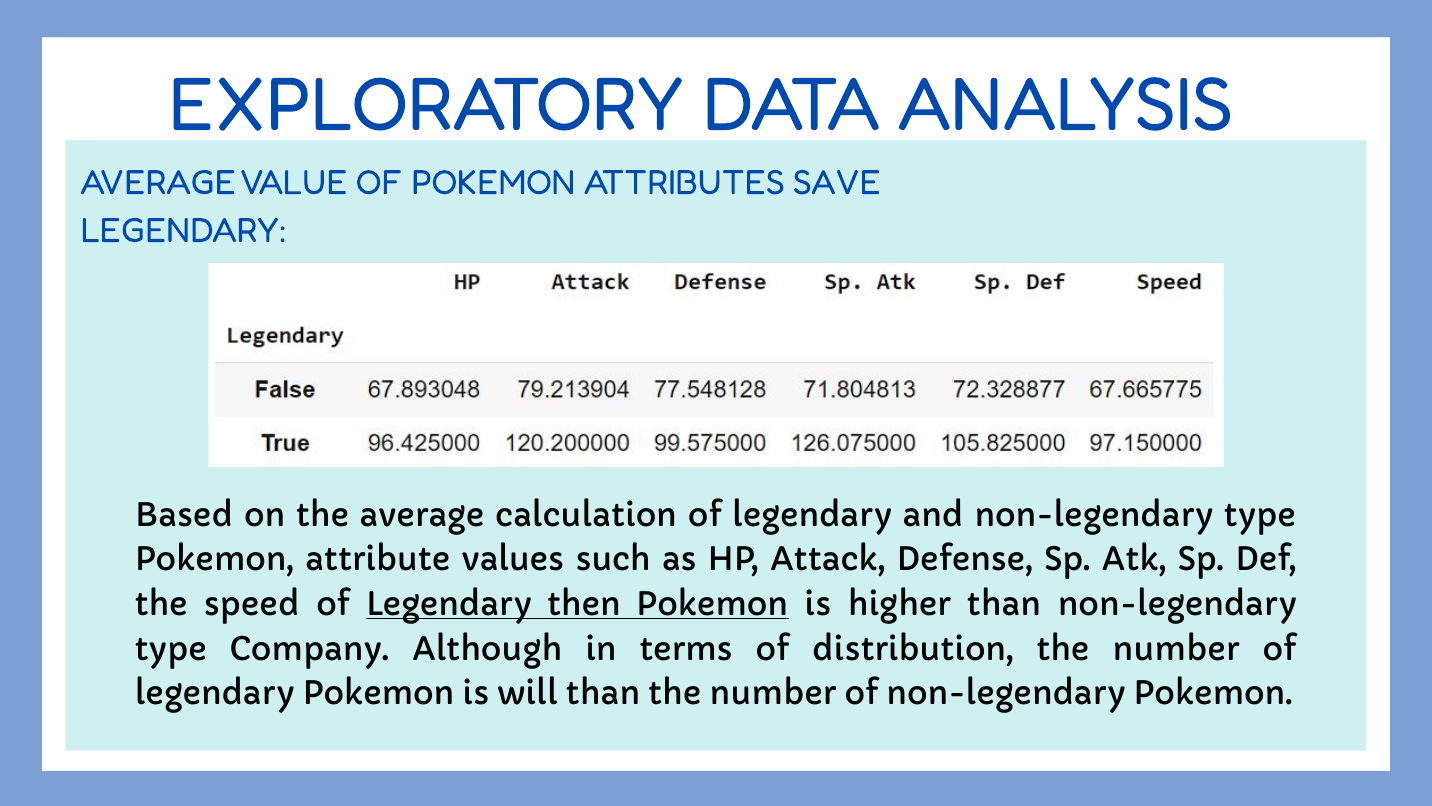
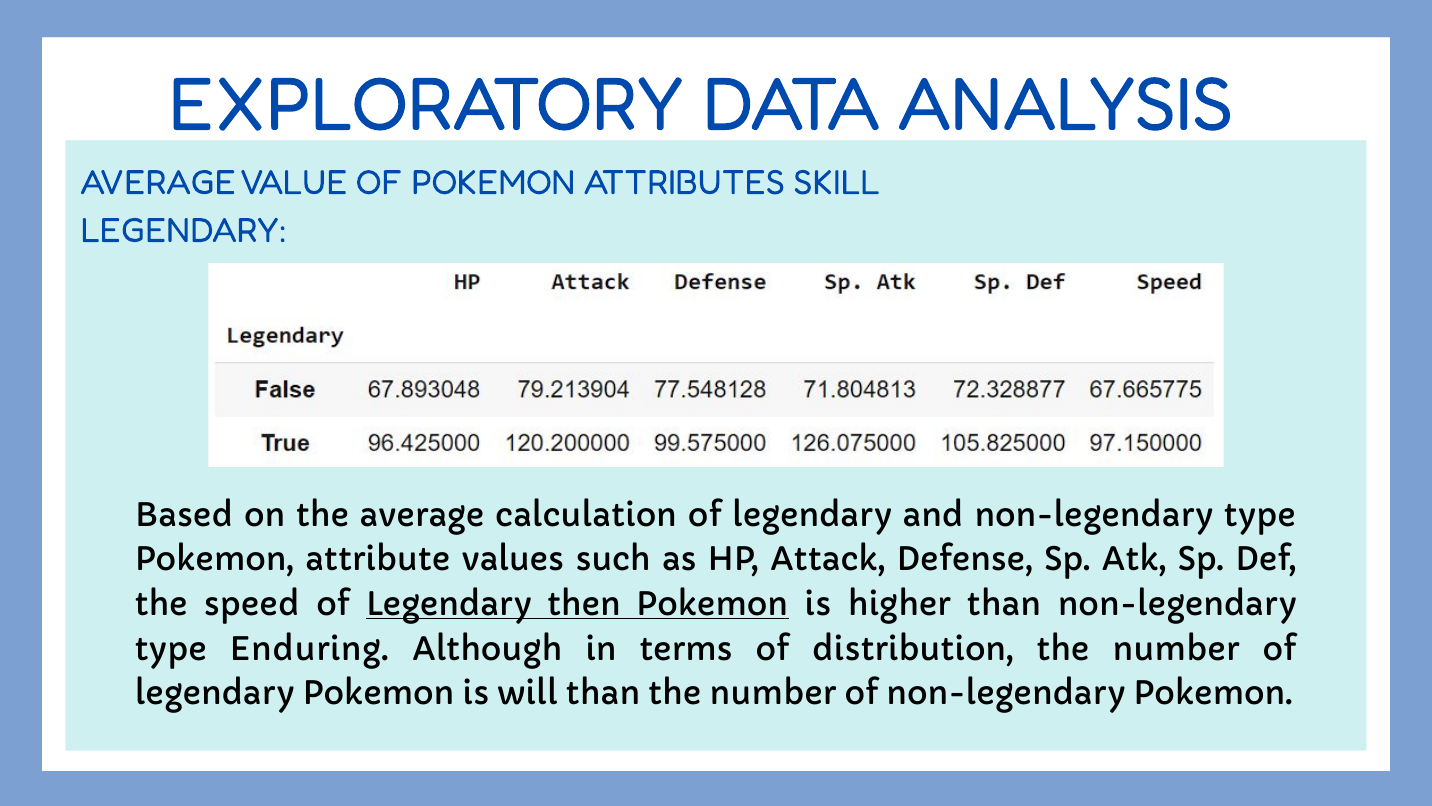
SAVE: SAVE -> SKILL
Company: Company -> Enduring
